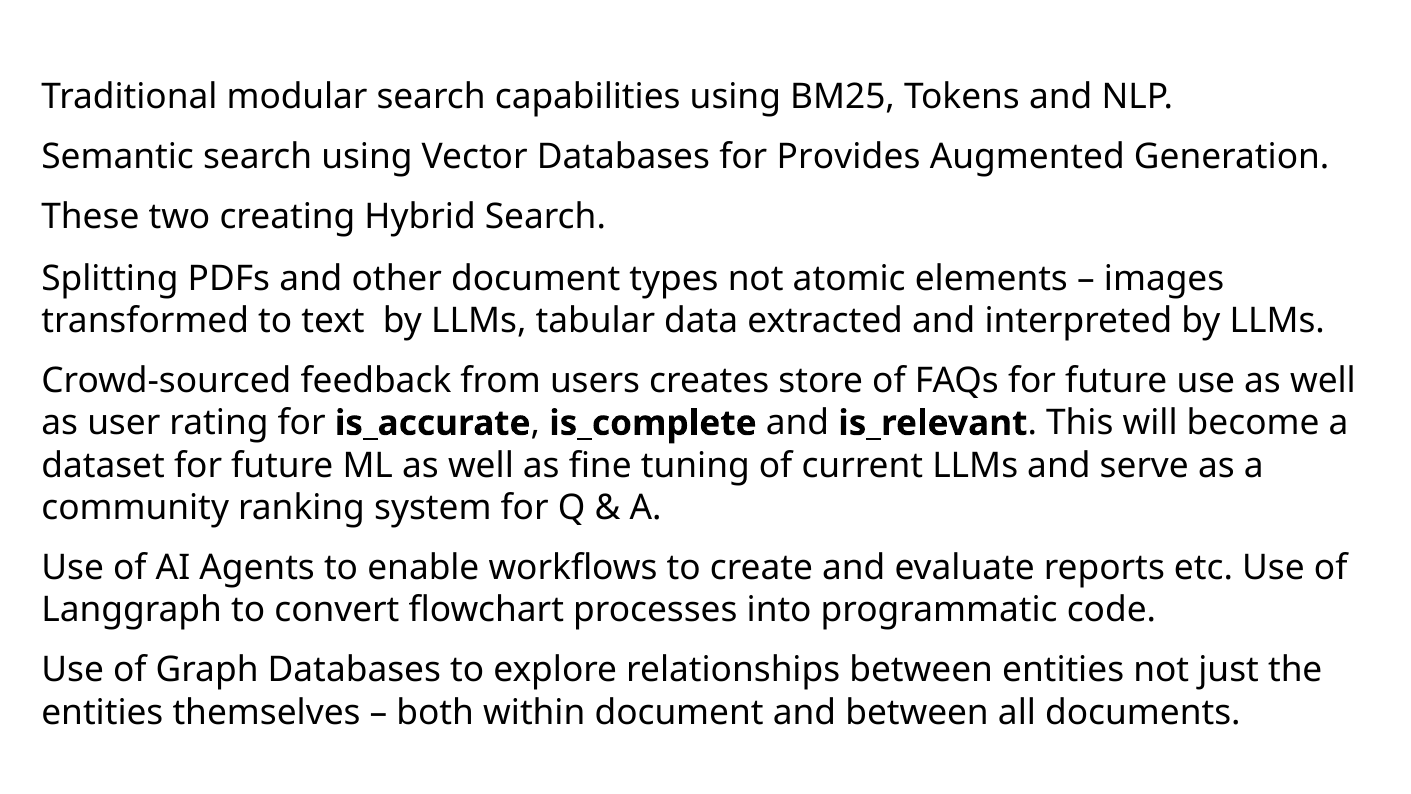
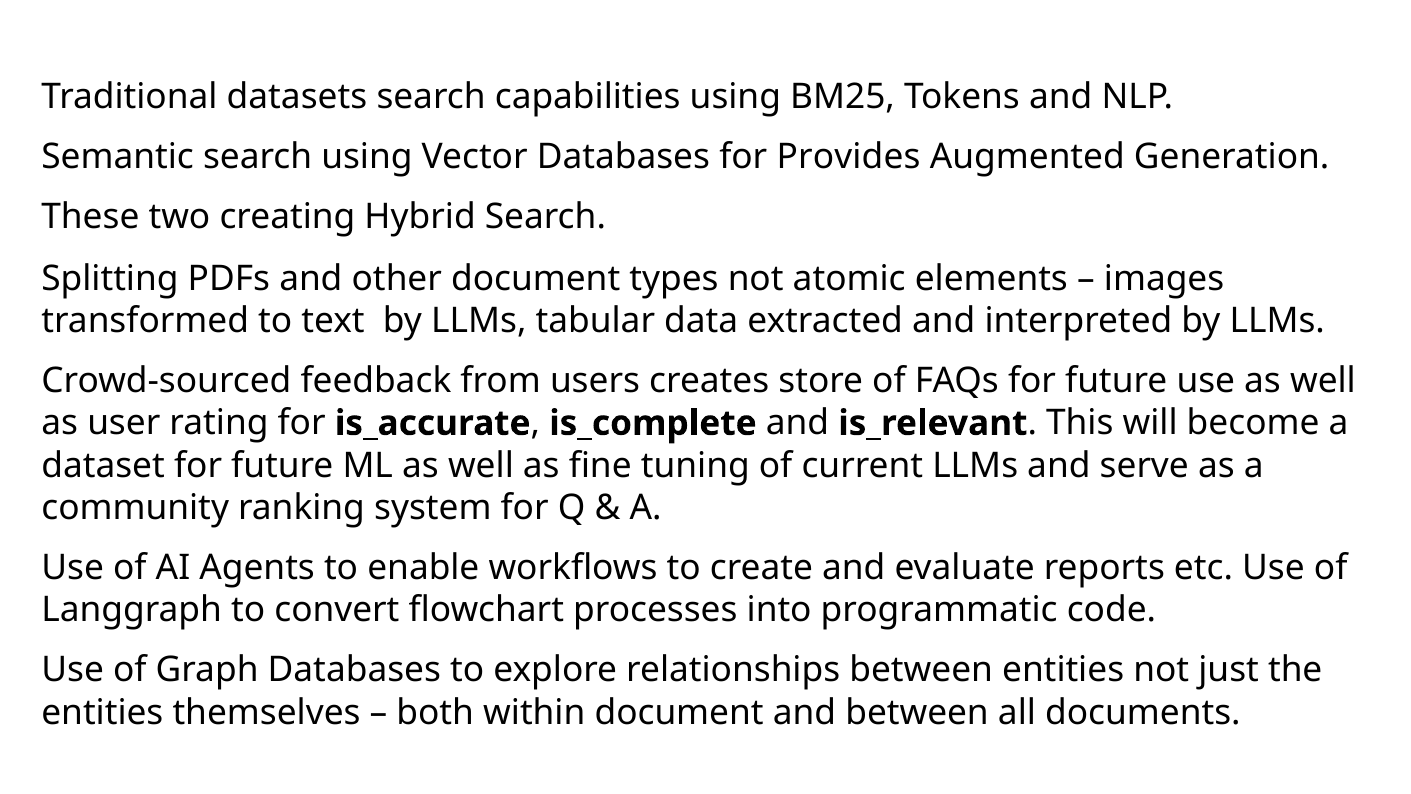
modular: modular -> datasets
